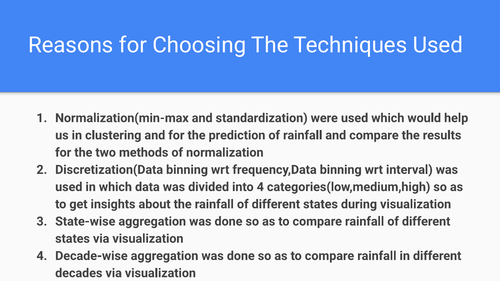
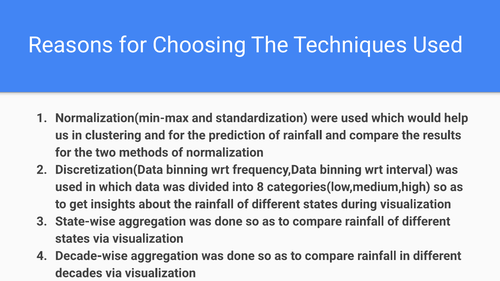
into 4: 4 -> 8
